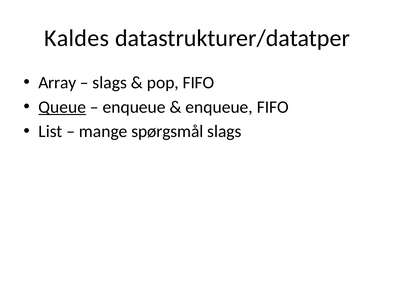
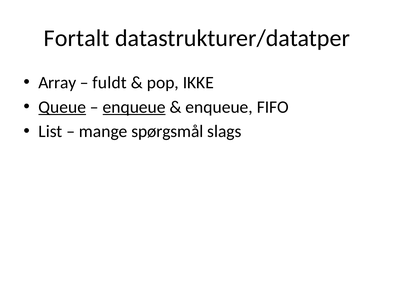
Kaldes: Kaldes -> Fortalt
slags at (110, 83): slags -> fuldt
pop FIFO: FIFO -> IKKE
enqueue at (134, 107) underline: none -> present
